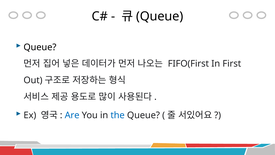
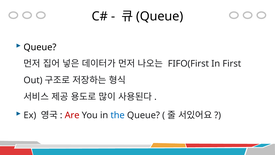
Are colour: blue -> red
